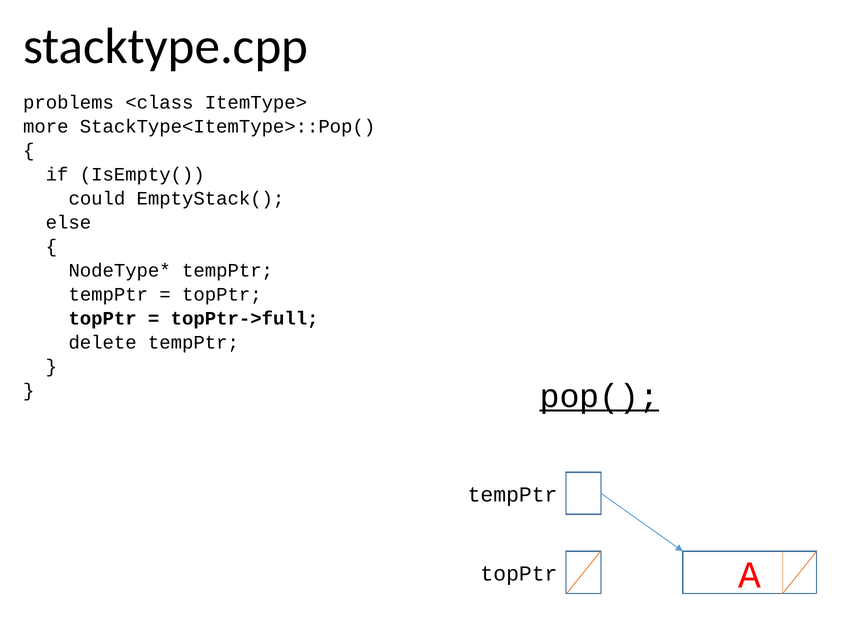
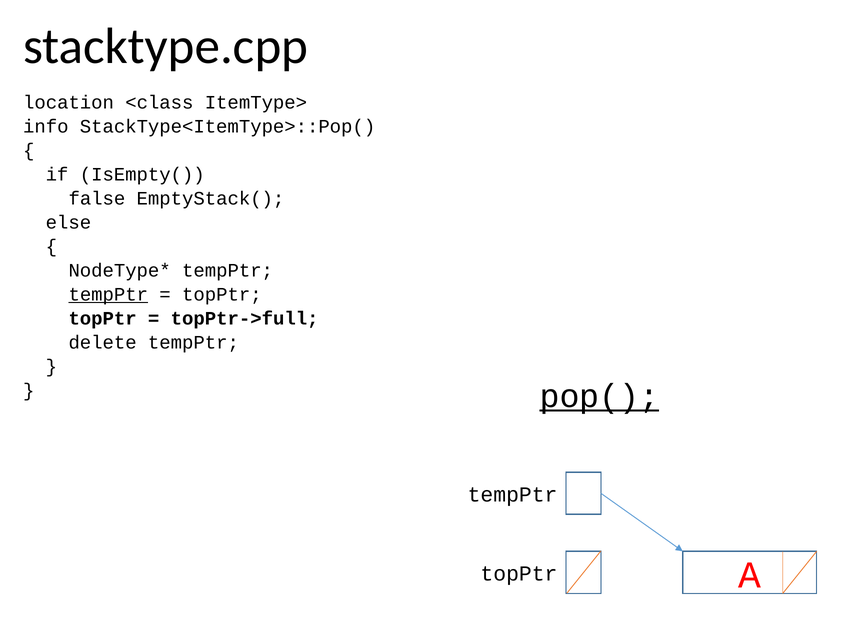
problems: problems -> location
more: more -> info
could: could -> false
tempPtr at (108, 295) underline: none -> present
